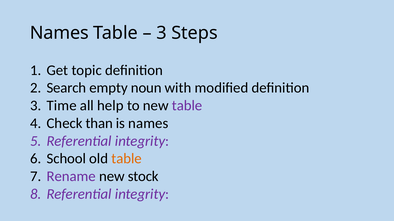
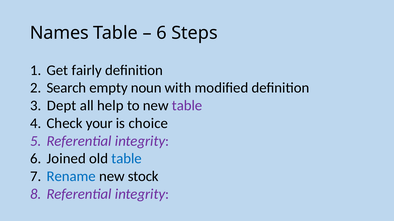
3 at (161, 33): 3 -> 6
topic: topic -> fairly
Time: Time -> Dept
than: than -> your
is names: names -> choice
School: School -> Joined
table at (127, 159) colour: orange -> blue
Rename colour: purple -> blue
